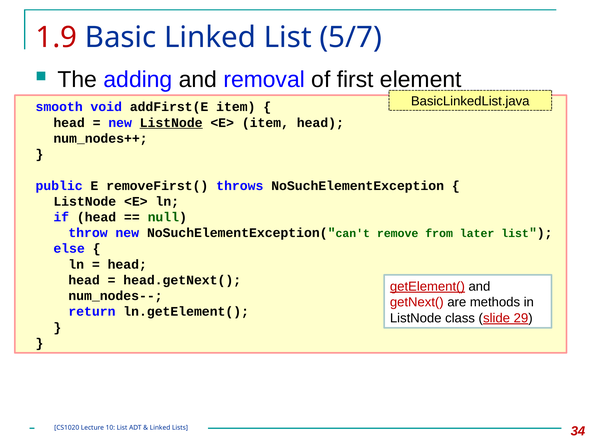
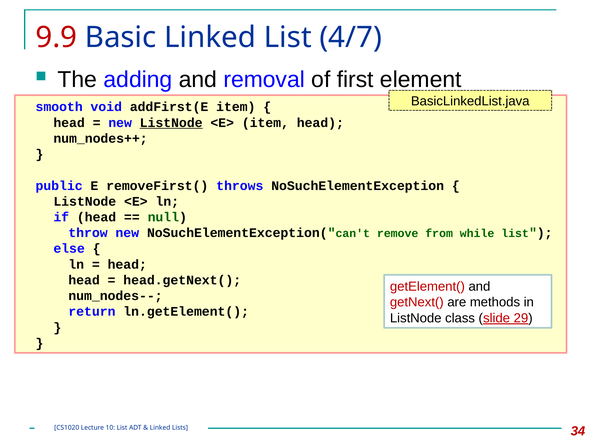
1.9: 1.9 -> 9.9
5/7: 5/7 -> 4/7
later: later -> while
getElement( underline: present -> none
